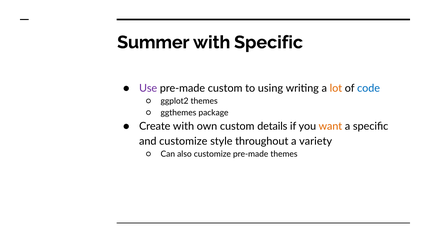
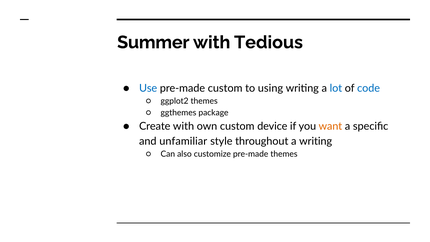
with Specific: Specific -> Tedious
Use colour: purple -> blue
lot colour: orange -> blue
details: details -> device
and customize: customize -> unfamiliar
a variety: variety -> writing
